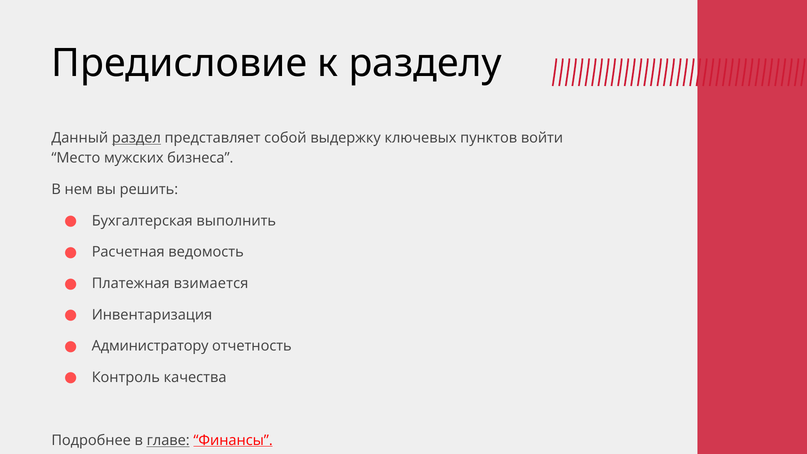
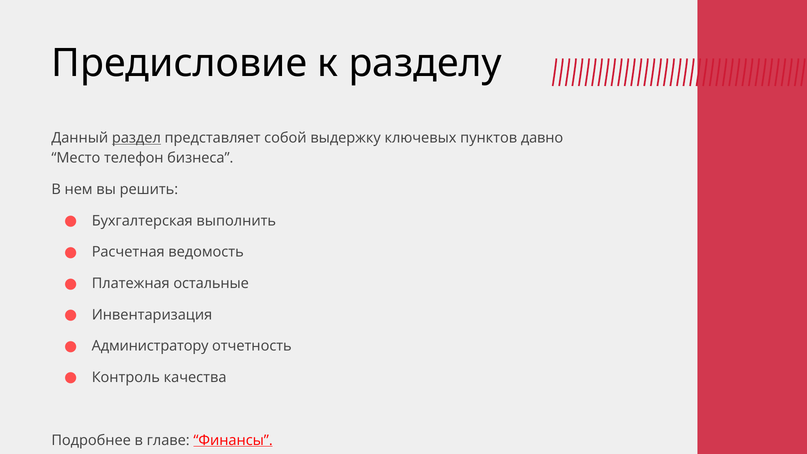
войти: войти -> давно
мужских: мужских -> телефон
взимается: взимается -> остальные
главе underline: present -> none
